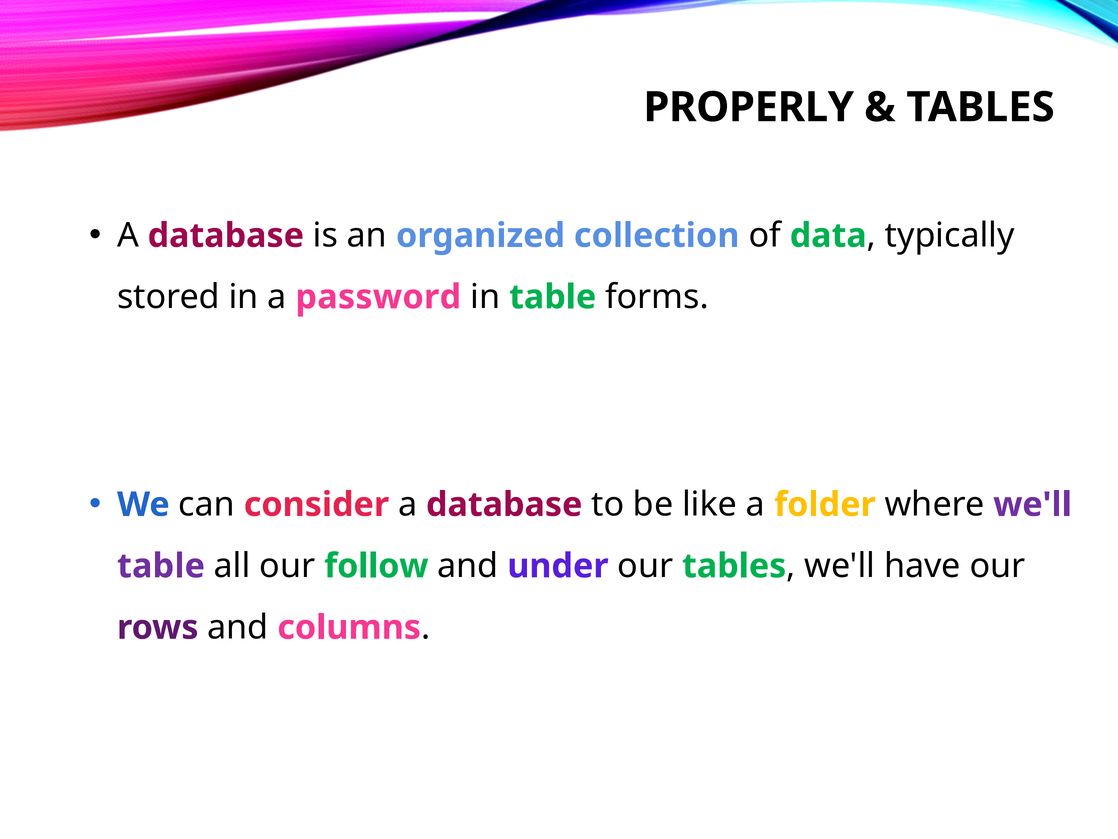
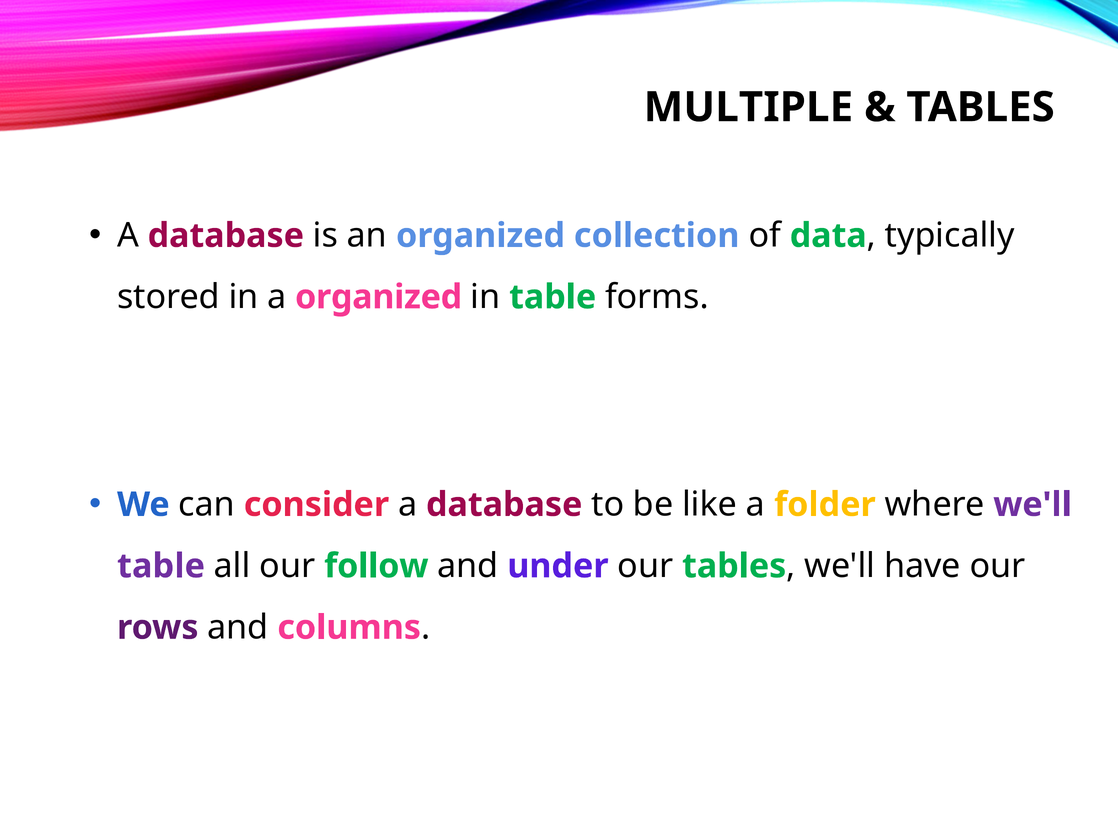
PROPERLY: PROPERLY -> MULTIPLE
a password: password -> organized
